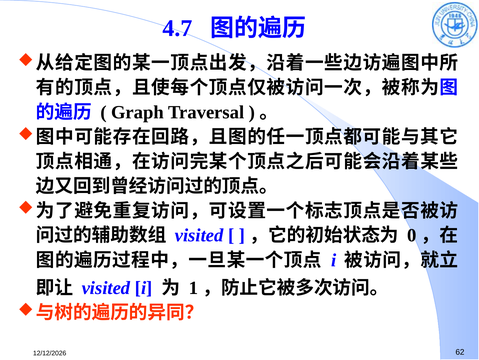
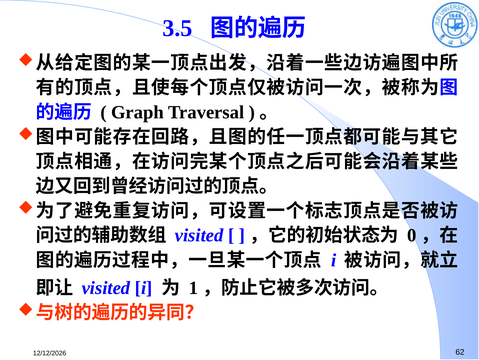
4.7: 4.7 -> 3.5
